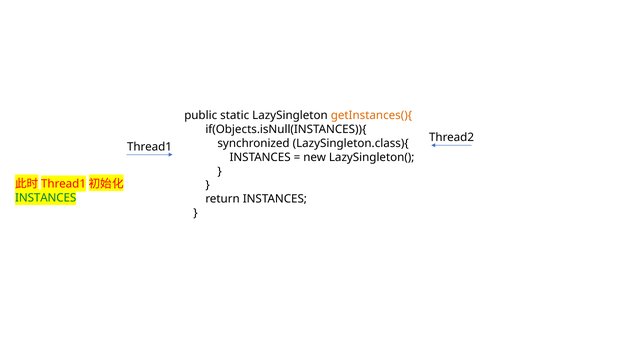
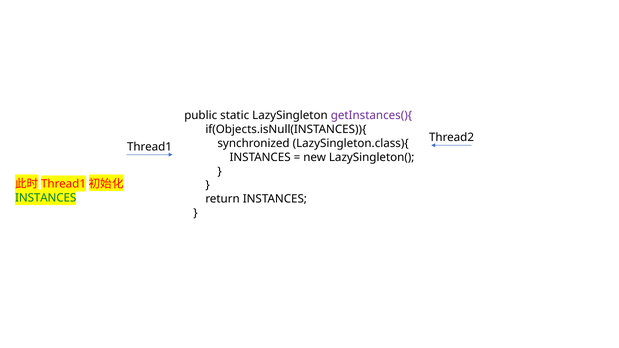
getInstances(){ colour: orange -> purple
